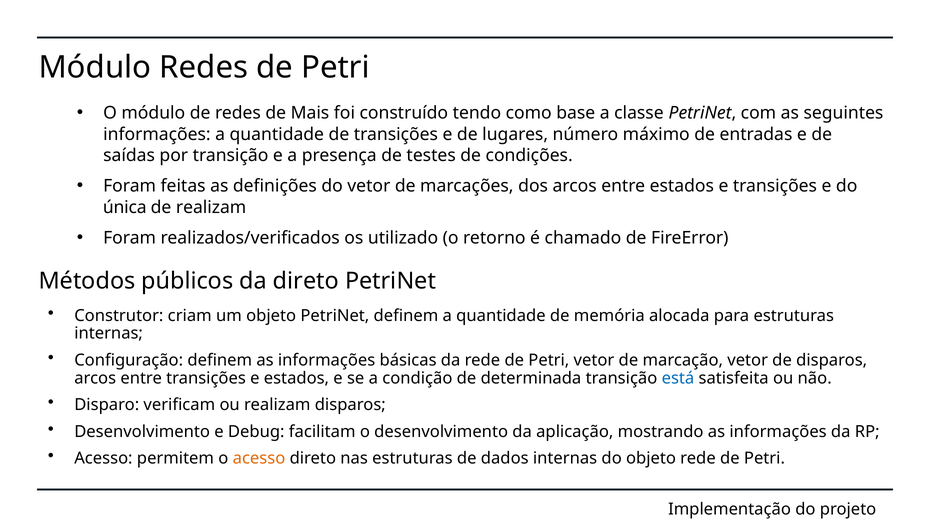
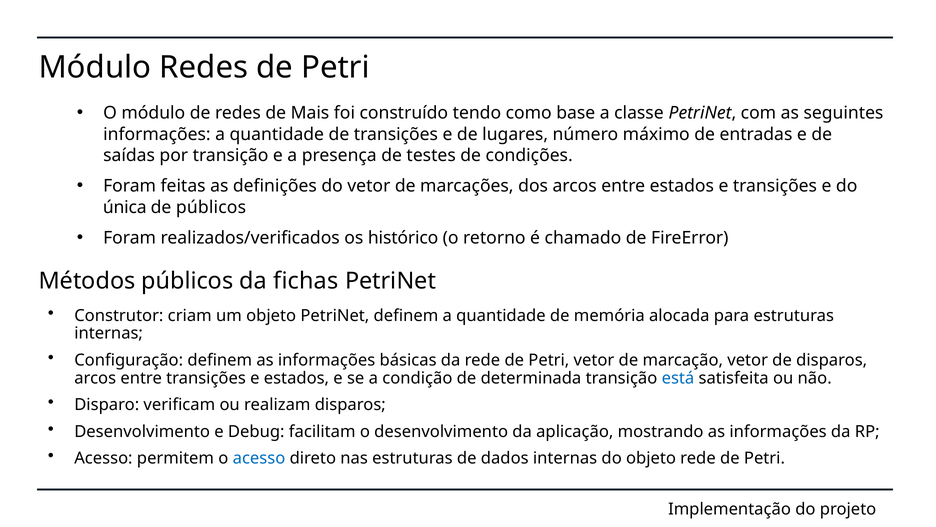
de realizam: realizam -> públicos
utilizado: utilizado -> histórico
da direto: direto -> fichas
acesso at (259, 458) colour: orange -> blue
